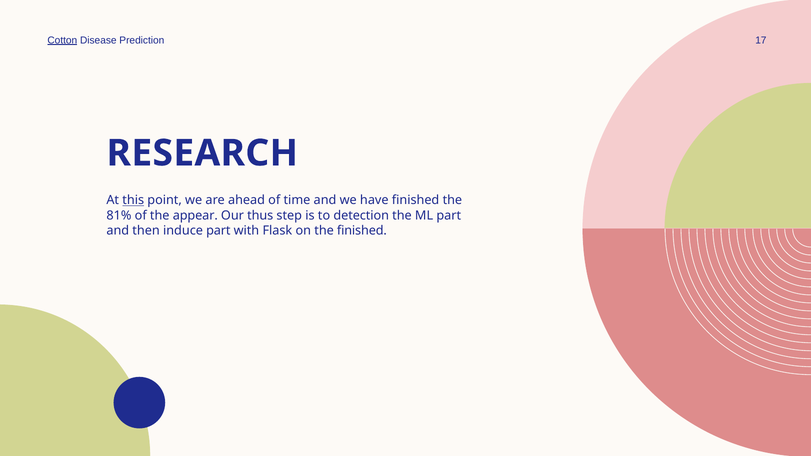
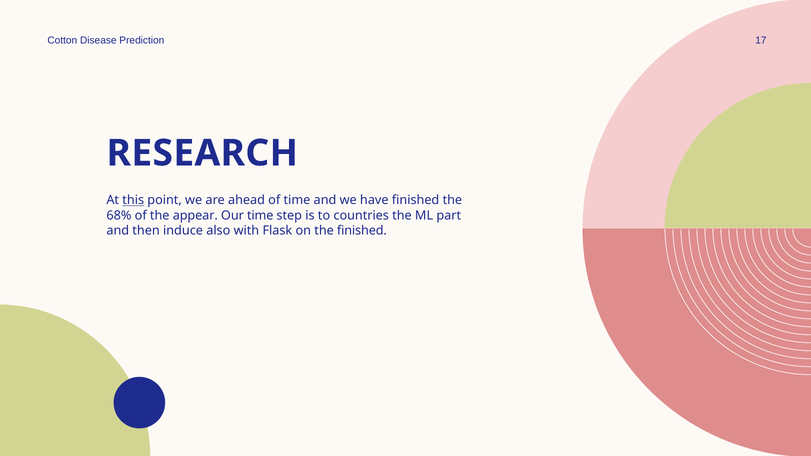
Cotton underline: present -> none
81%: 81% -> 68%
Our thus: thus -> time
detection: detection -> countries
induce part: part -> also
